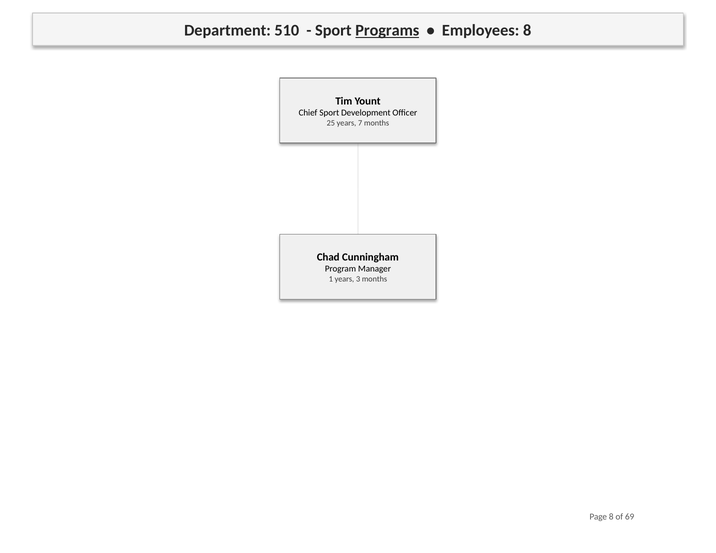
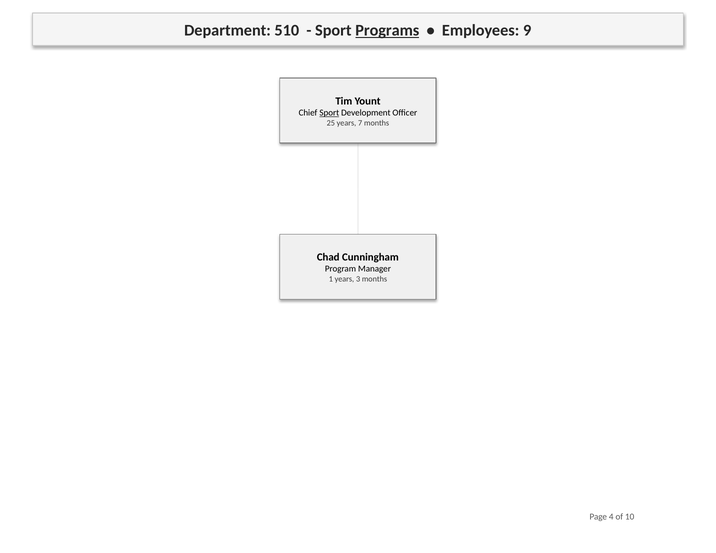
Employees 8: 8 -> 9
Sport at (329, 113) underline: none -> present
Page 8: 8 -> 4
69: 69 -> 10
